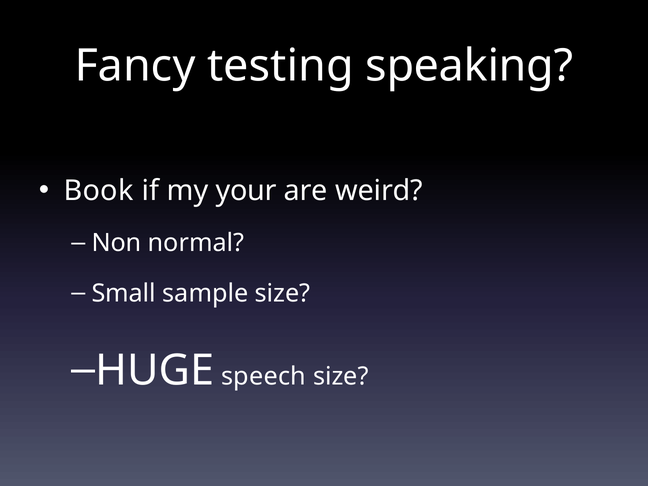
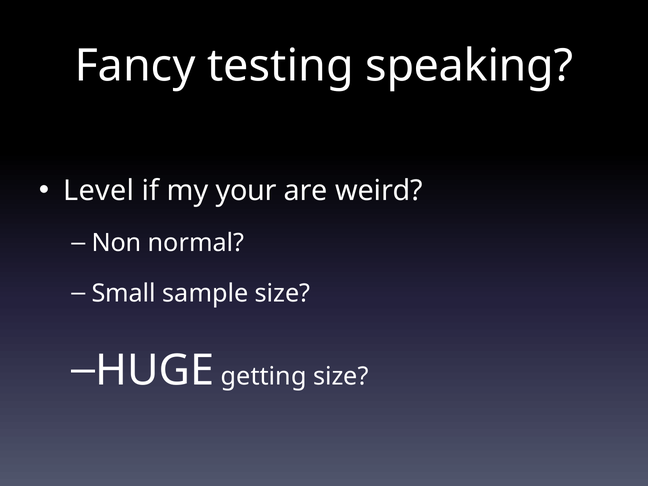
Book: Book -> Level
speech: speech -> getting
